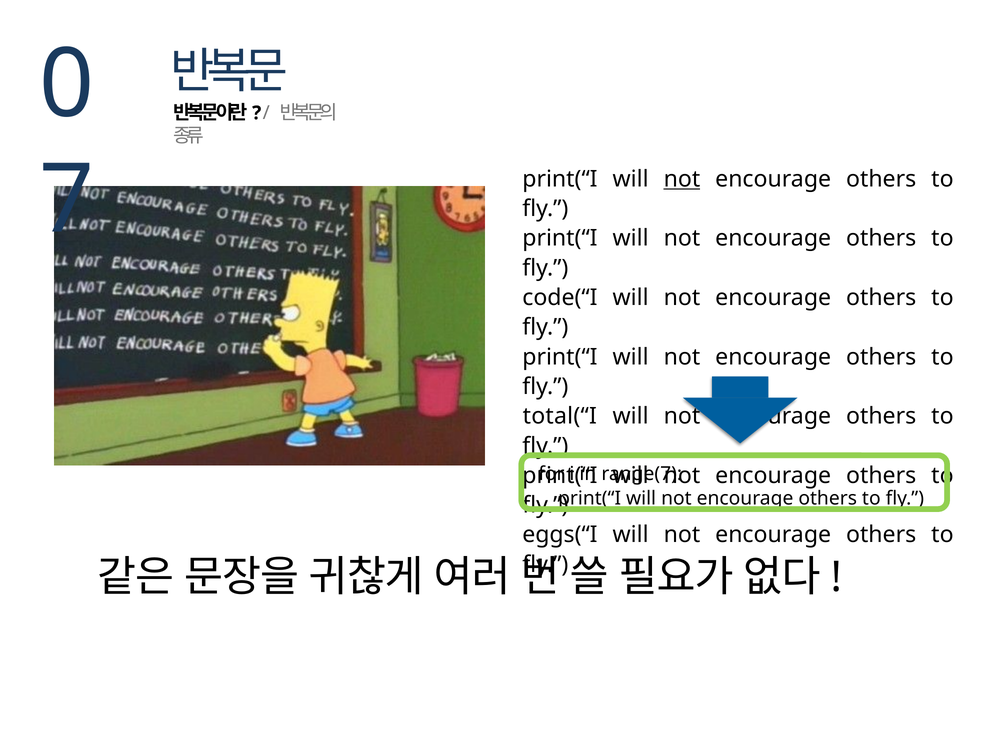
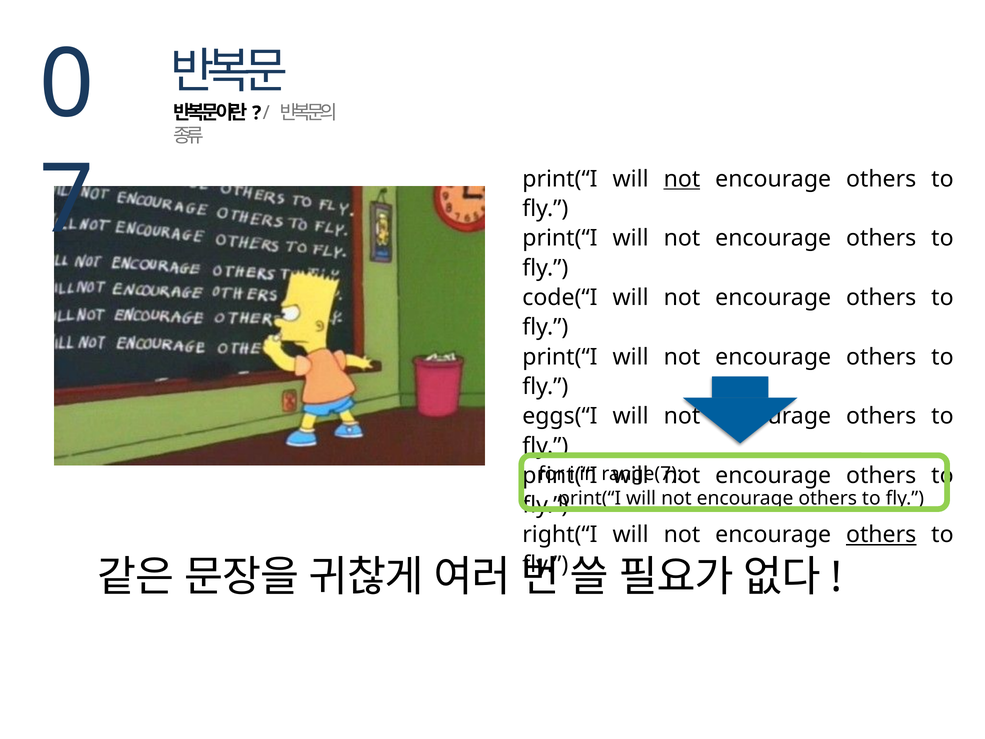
total(“I: total(“I -> eggs(“I
eggs(“I: eggs(“I -> right(“I
others at (881, 535) underline: none -> present
